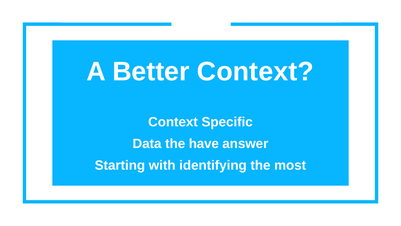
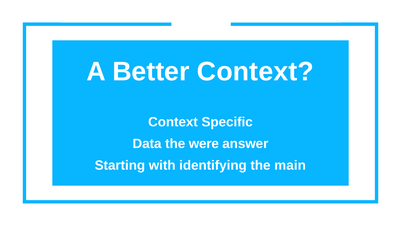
have: have -> were
most: most -> main
